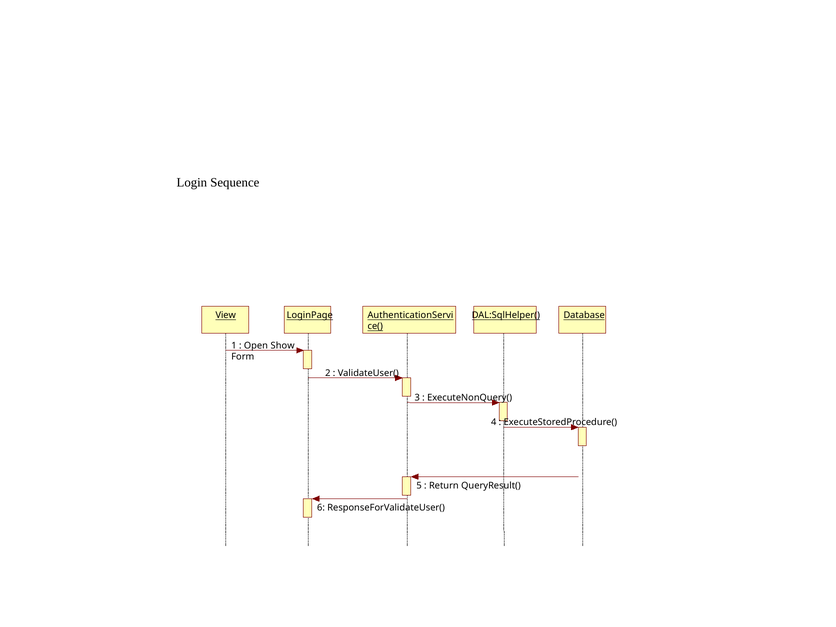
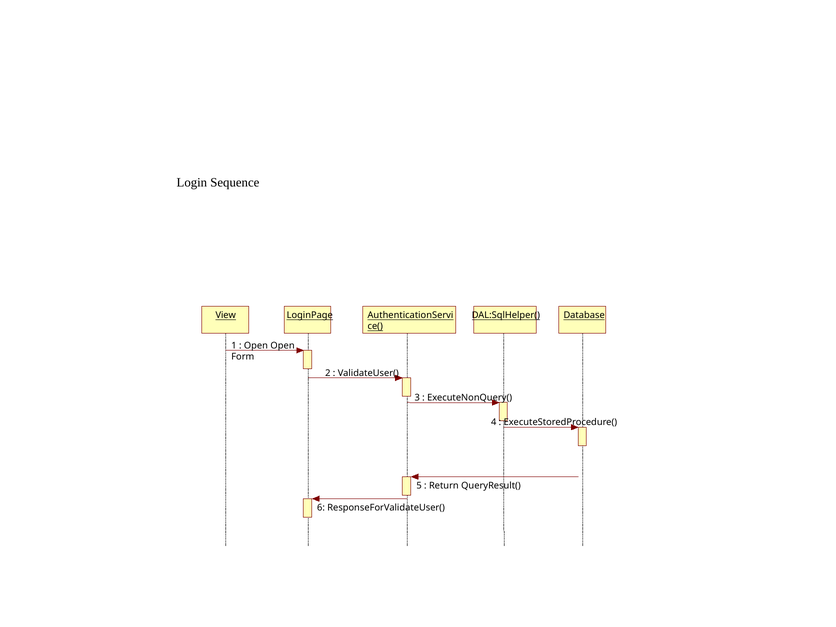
Open Show: Show -> Open
